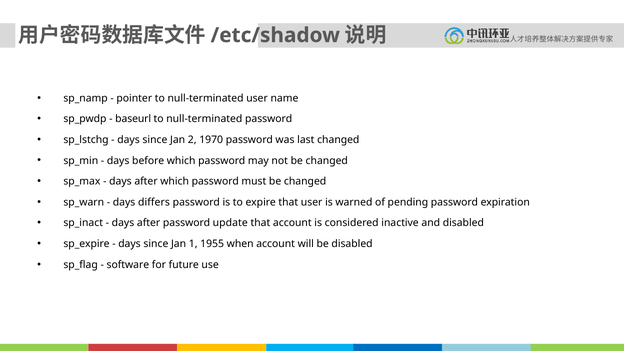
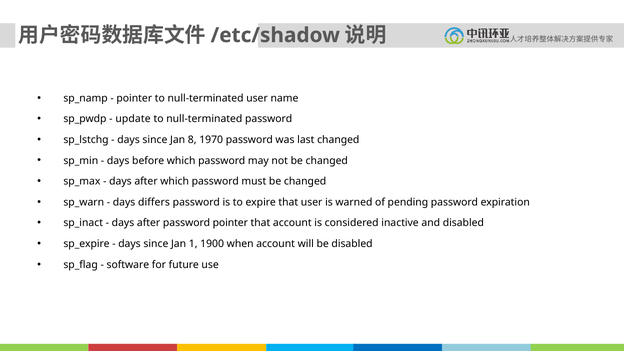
baseurl: baseurl -> update
2: 2 -> 8
password update: update -> pointer
1955: 1955 -> 1900
